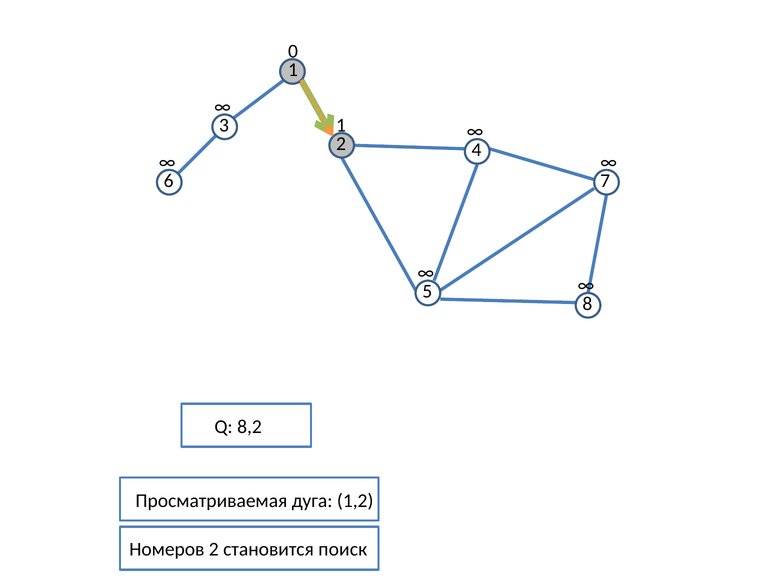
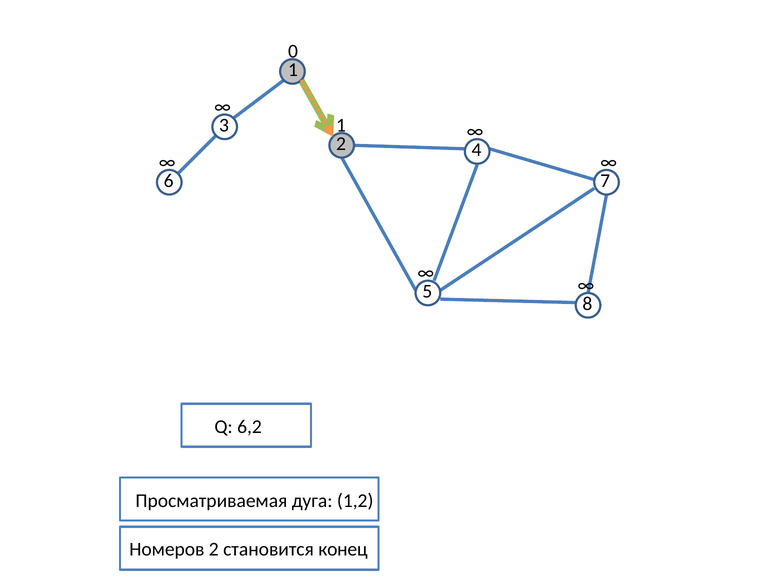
8,2: 8,2 -> 6,2
поиск: поиск -> конец
